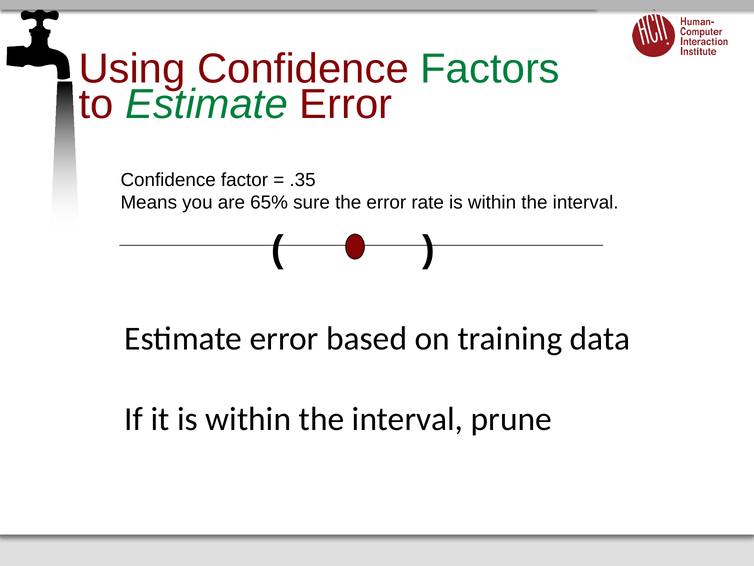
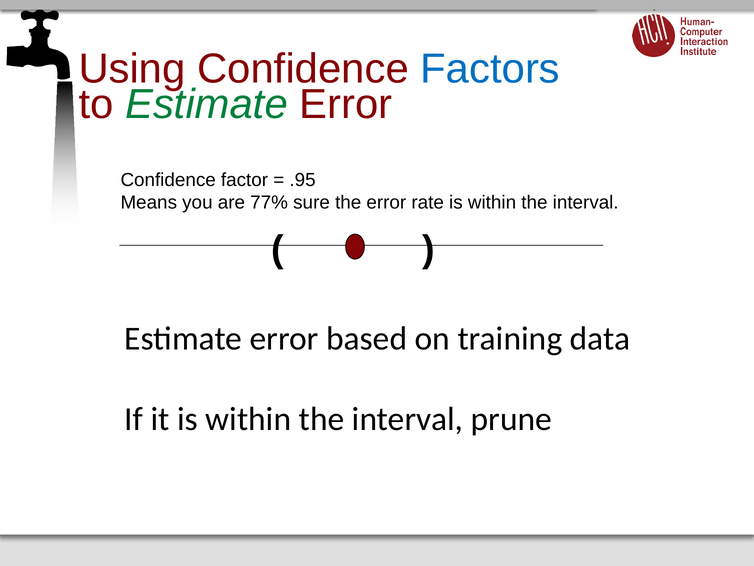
Factors colour: green -> blue
.35: .35 -> .95
65%: 65% -> 77%
